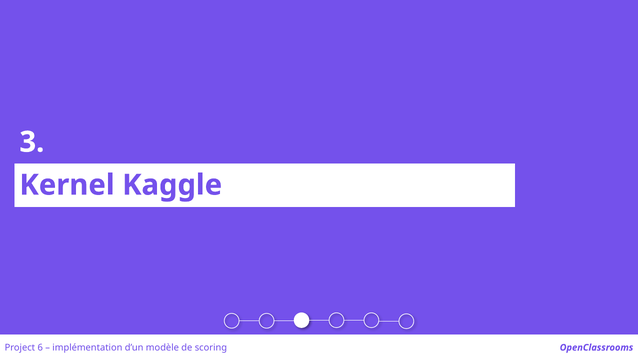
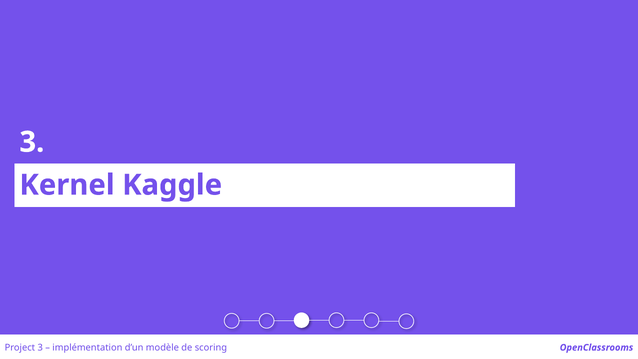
Project 6: 6 -> 3
